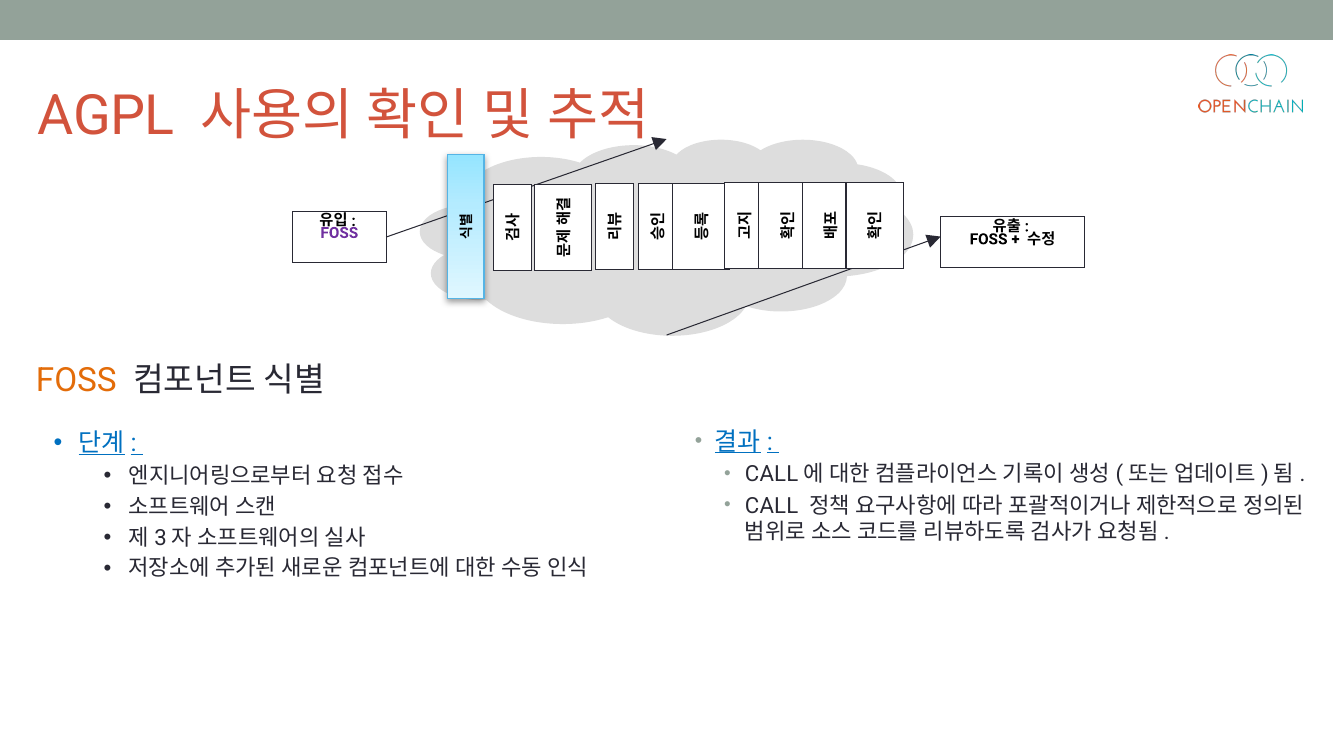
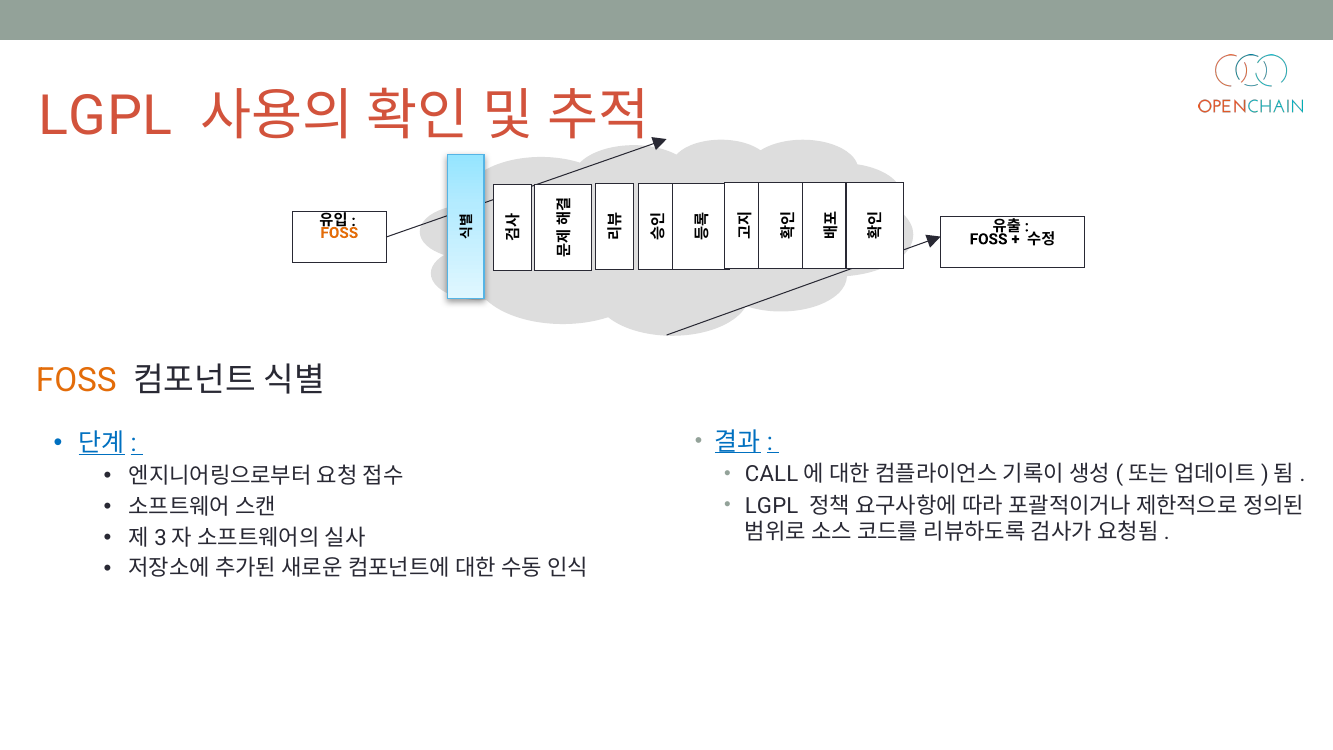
AGPL at (106, 116): AGPL -> LGPL
FOSS at (339, 233) colour: purple -> orange
CALL at (772, 506): CALL -> LGPL
